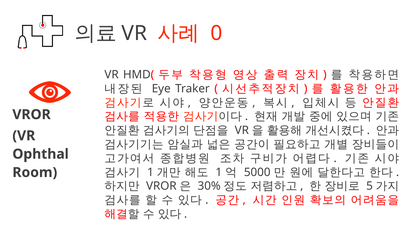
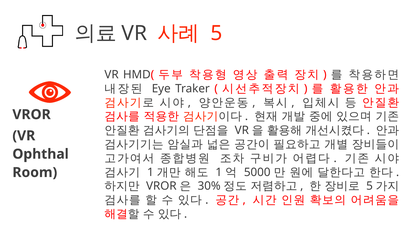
0: 0 -> 5
